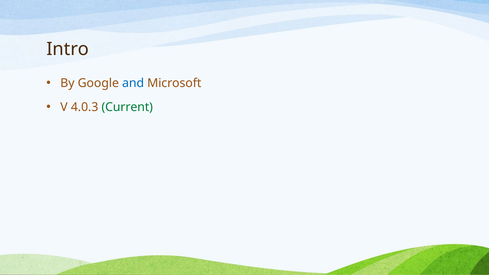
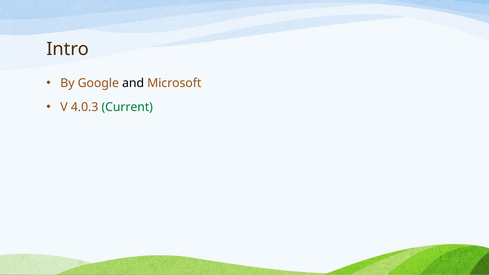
and colour: blue -> black
